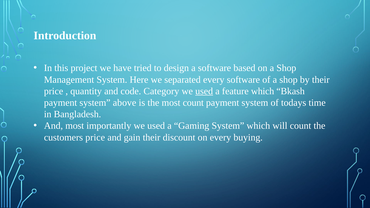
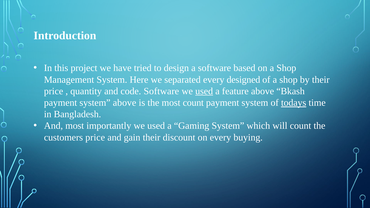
every software: software -> designed
code Category: Category -> Software
feature which: which -> above
todays underline: none -> present
